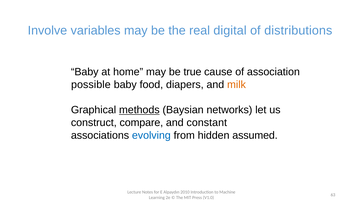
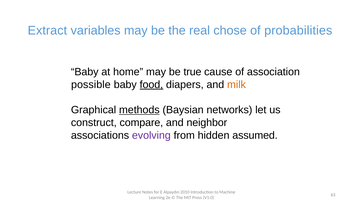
Involve: Involve -> Extract
digital: digital -> chose
distributions: distributions -> probabilities
food underline: none -> present
constant: constant -> neighbor
evolving colour: blue -> purple
